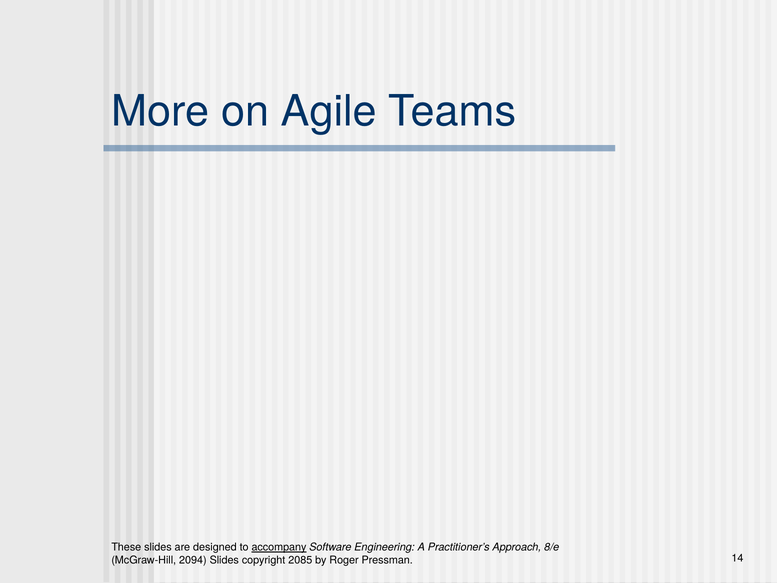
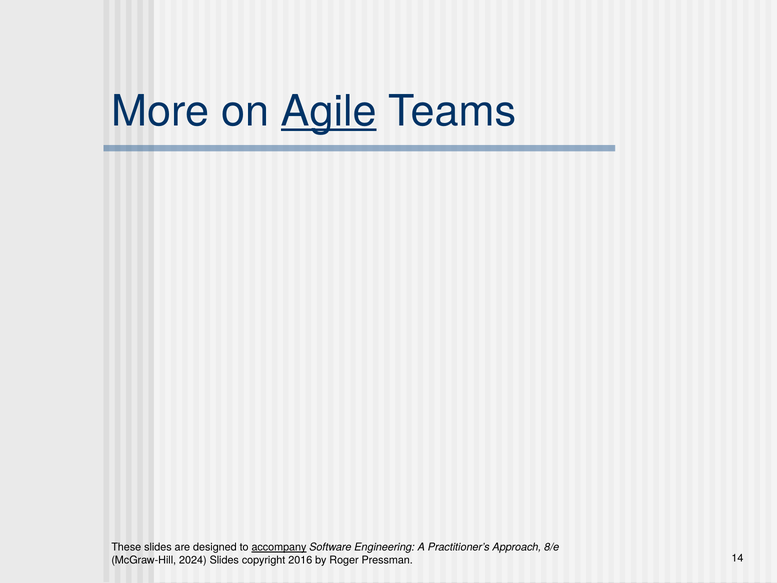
Agile underline: none -> present
2094: 2094 -> 2024
2085: 2085 -> 2016
